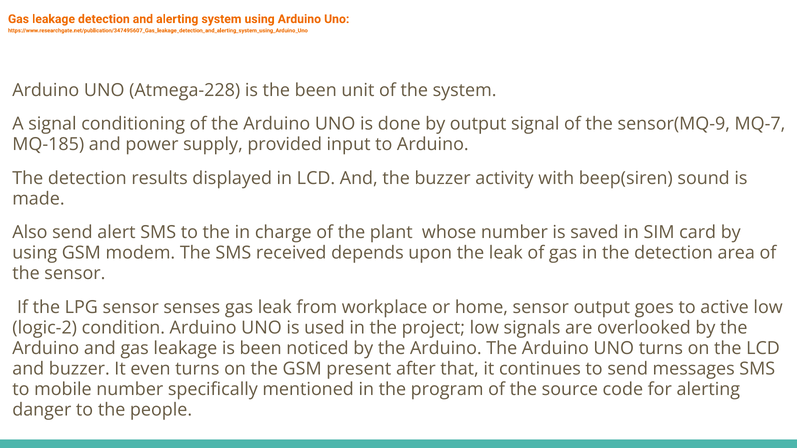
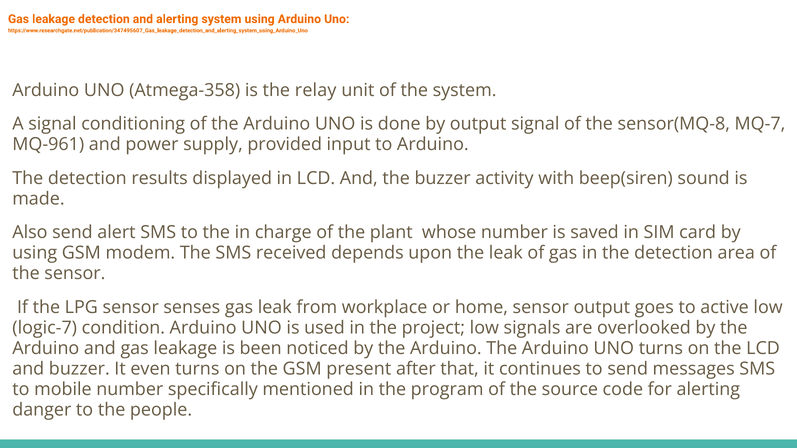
Atmega-228: Atmega-228 -> Atmega-358
the been: been -> relay
sensor(MQ-9: sensor(MQ-9 -> sensor(MQ-8
MQ-185: MQ-185 -> MQ-961
logic-2: logic-2 -> logic-7
